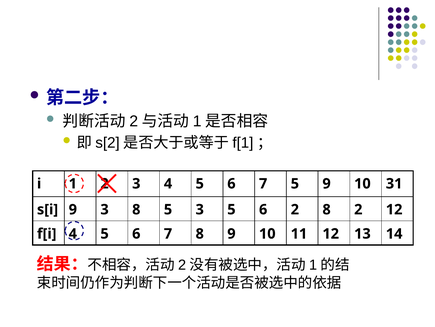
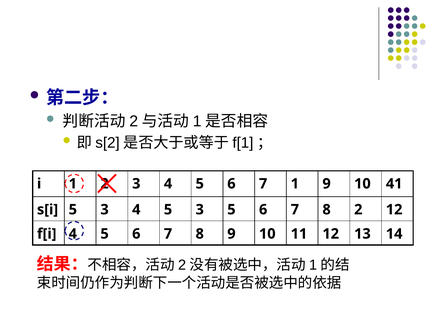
7 5: 5 -> 1
31: 31 -> 41
s[i 9: 9 -> 5
8 at (136, 209): 8 -> 4
3 5 6 2: 2 -> 7
